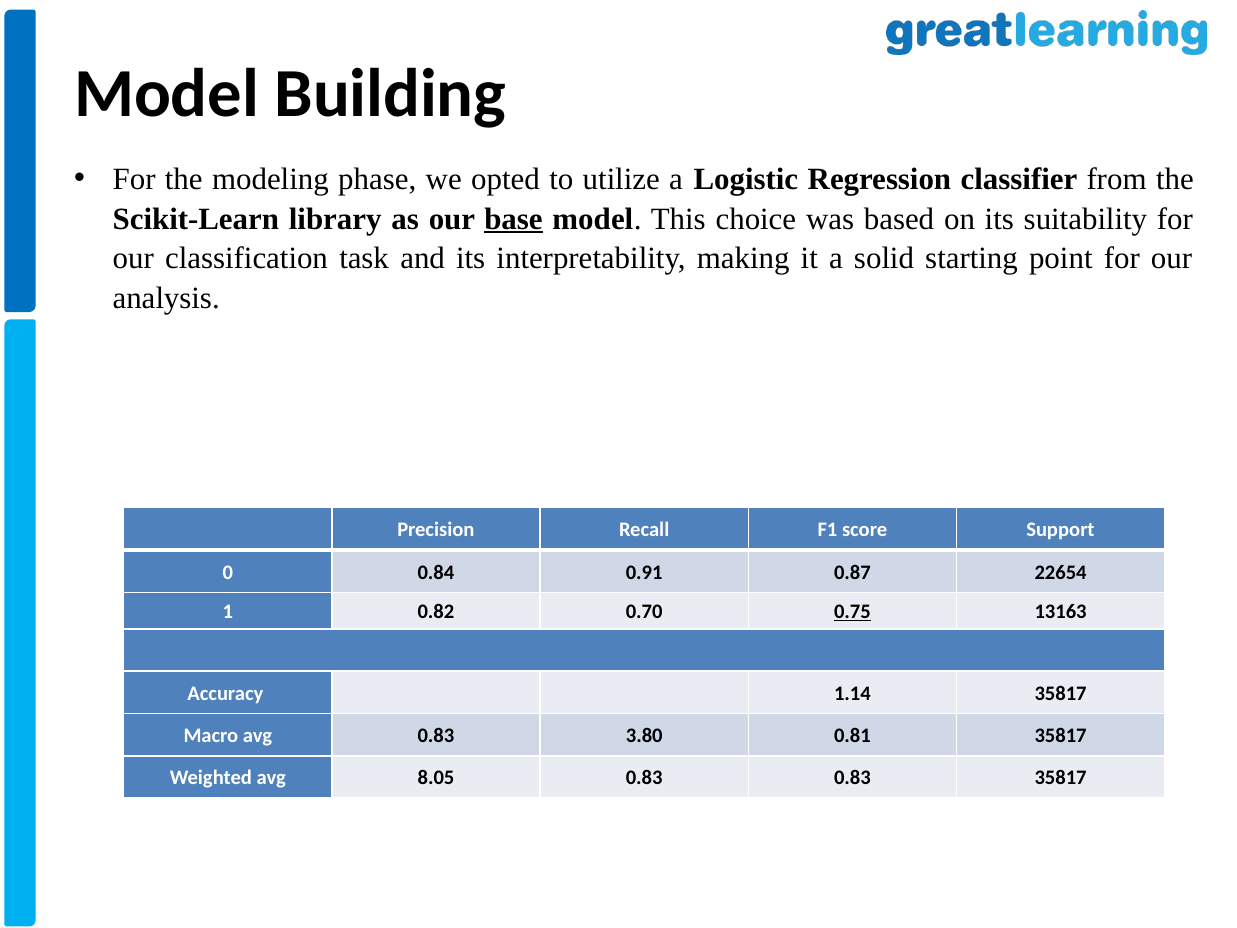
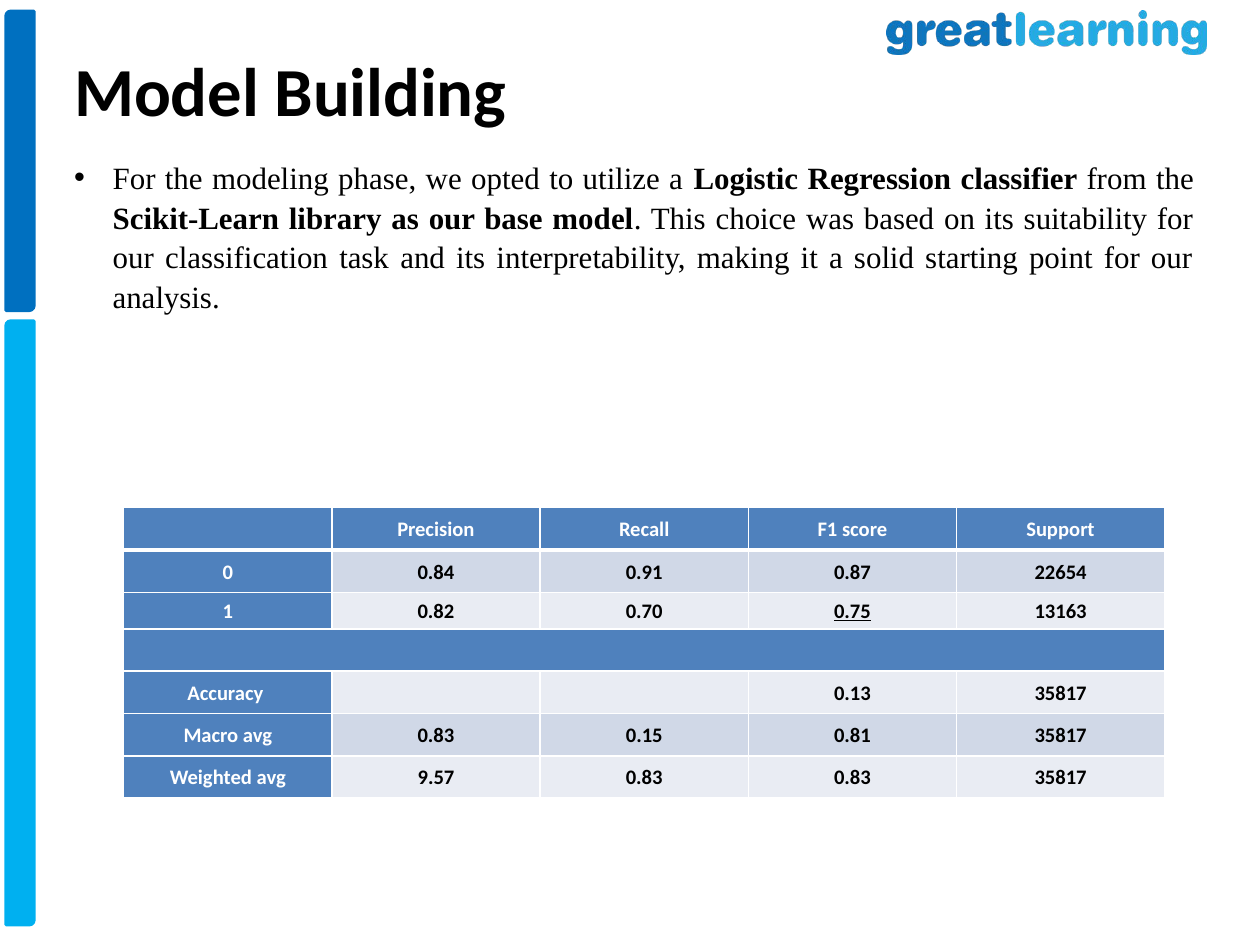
base underline: present -> none
1.14: 1.14 -> 0.13
3.80: 3.80 -> 0.15
8.05: 8.05 -> 9.57
